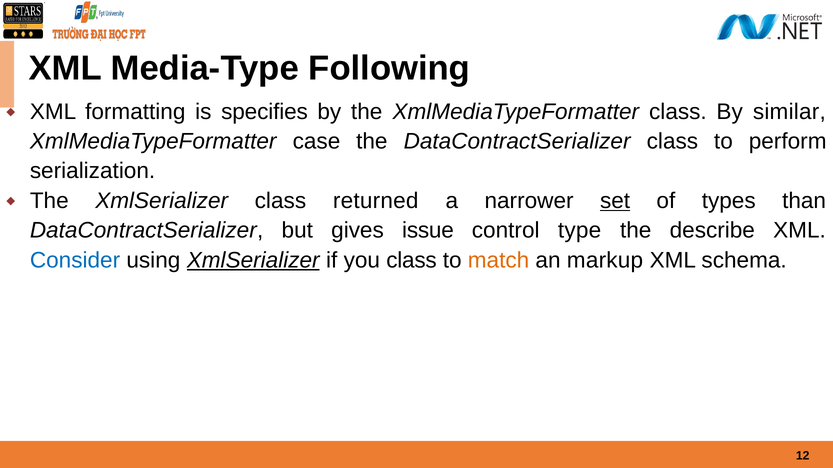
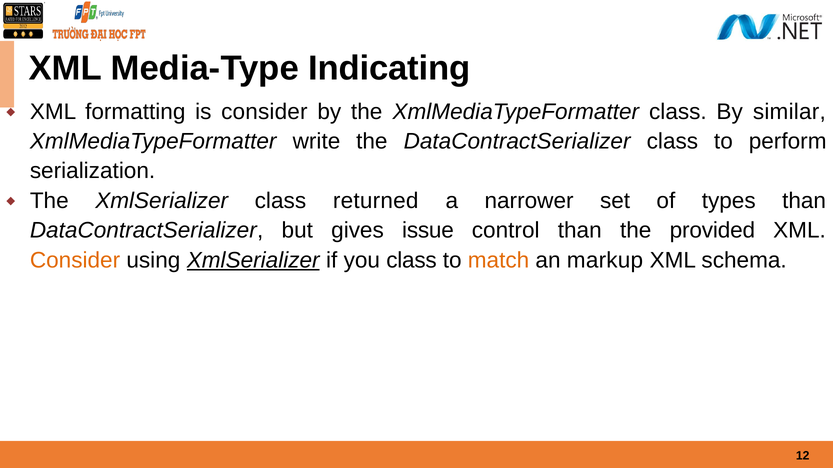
Following: Following -> Indicating
is specifies: specifies -> consider
case: case -> write
set underline: present -> none
control type: type -> than
describe: describe -> provided
Consider at (75, 261) colour: blue -> orange
